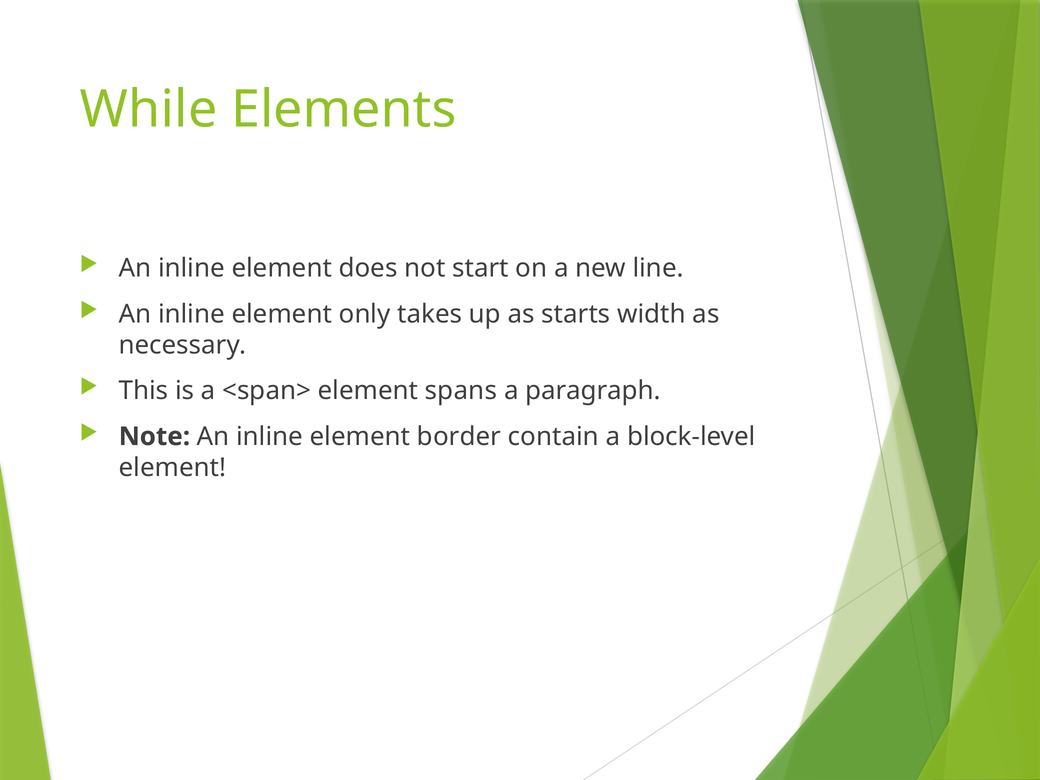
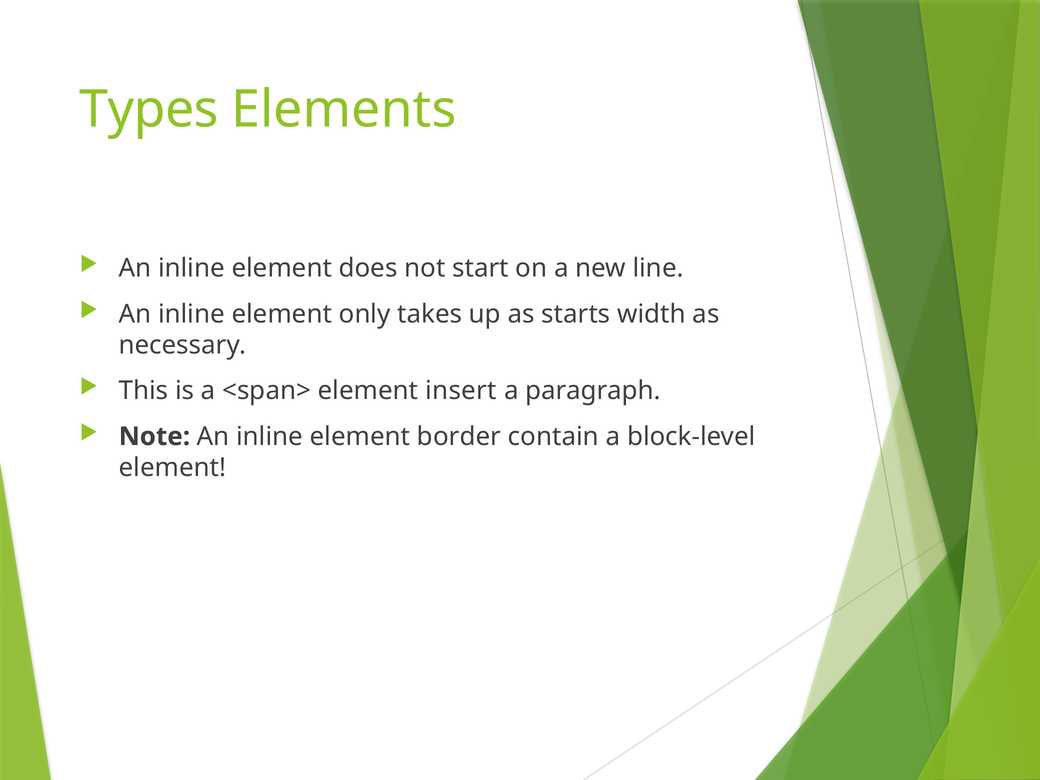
While: While -> Types
spans: spans -> insert
